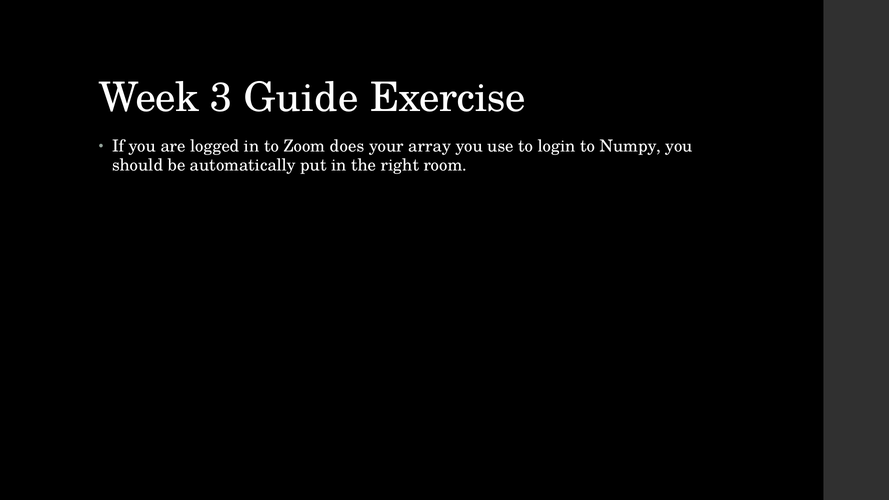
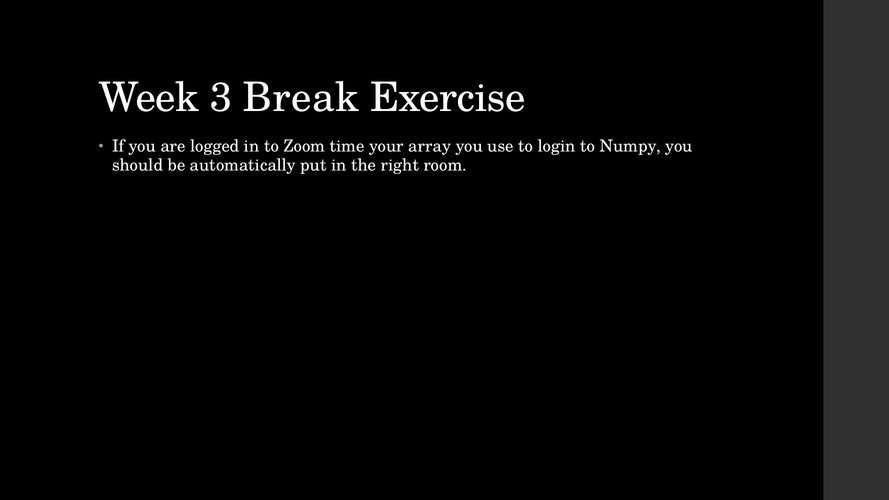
Guide: Guide -> Break
does: does -> time
